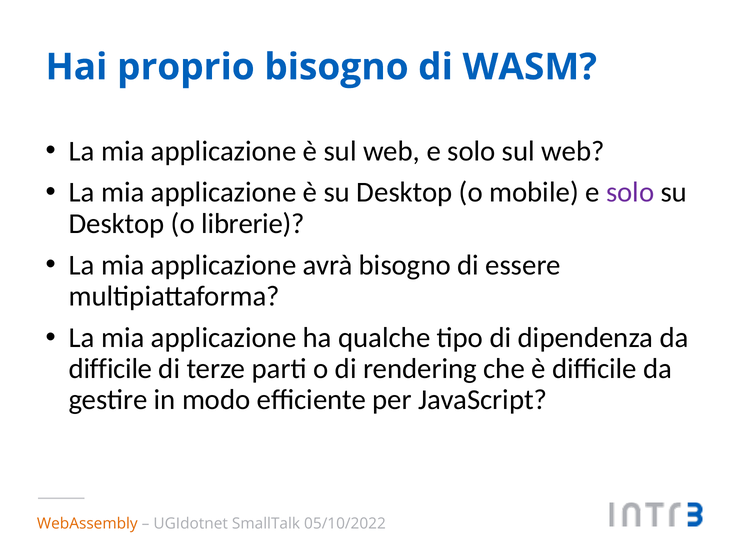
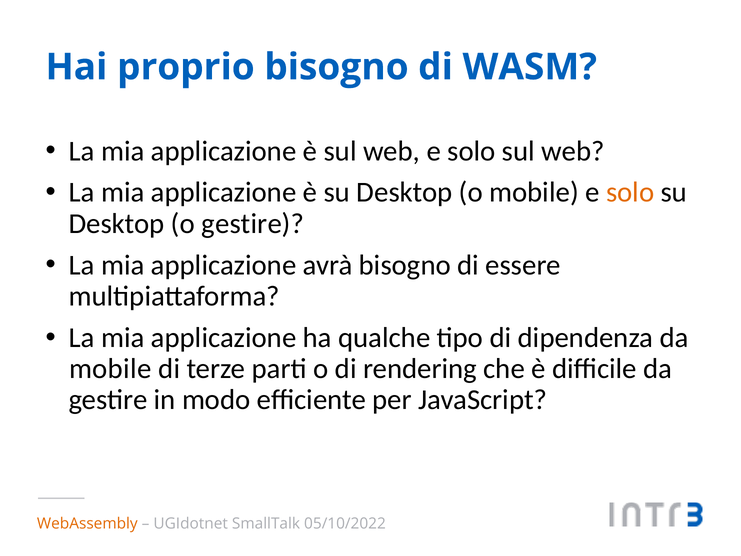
solo at (630, 192) colour: purple -> orange
o librerie: librerie -> gestire
difficile at (110, 369): difficile -> mobile
